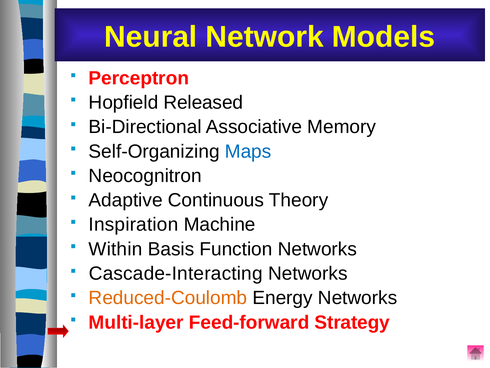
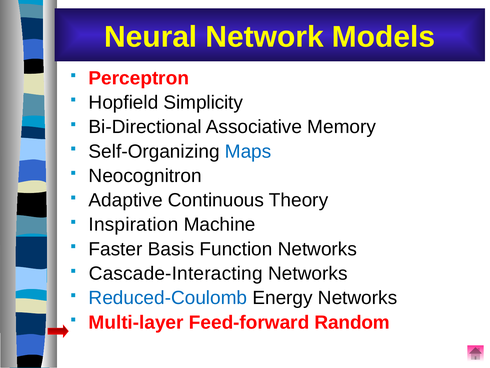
Released: Released -> Simplicity
Within: Within -> Faster
Reduced-Coulomb colour: orange -> blue
Strategy: Strategy -> Random
